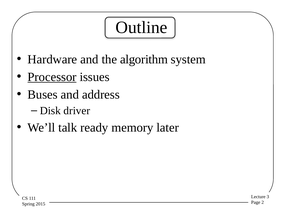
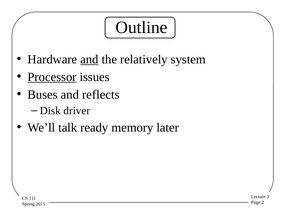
and at (89, 59) underline: none -> present
algorithm: algorithm -> relatively
address: address -> reflects
